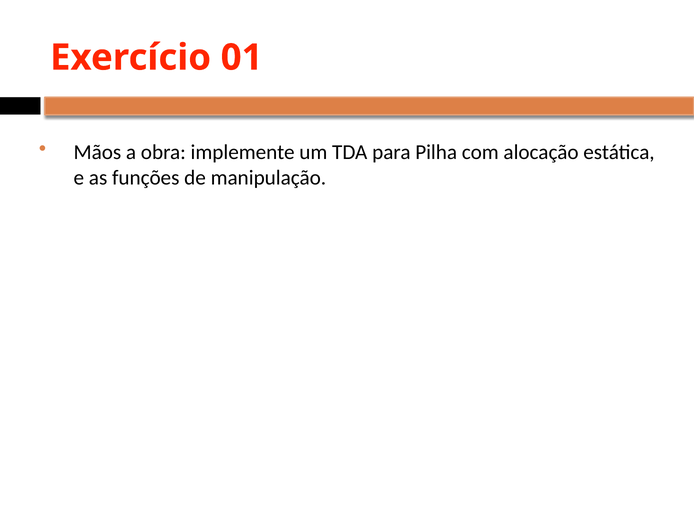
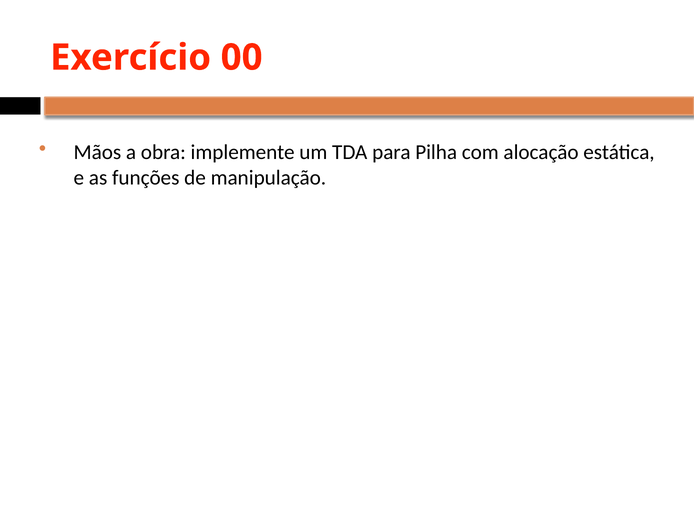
01: 01 -> 00
